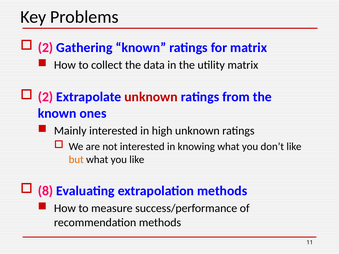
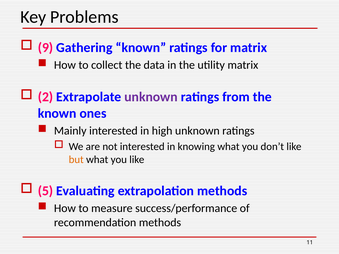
2 at (45, 48): 2 -> 9
unknown at (151, 97) colour: red -> purple
8: 8 -> 5
